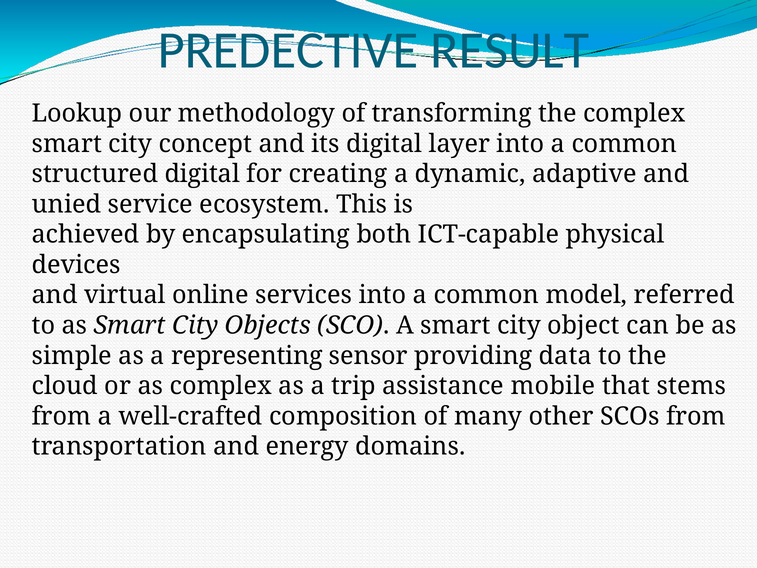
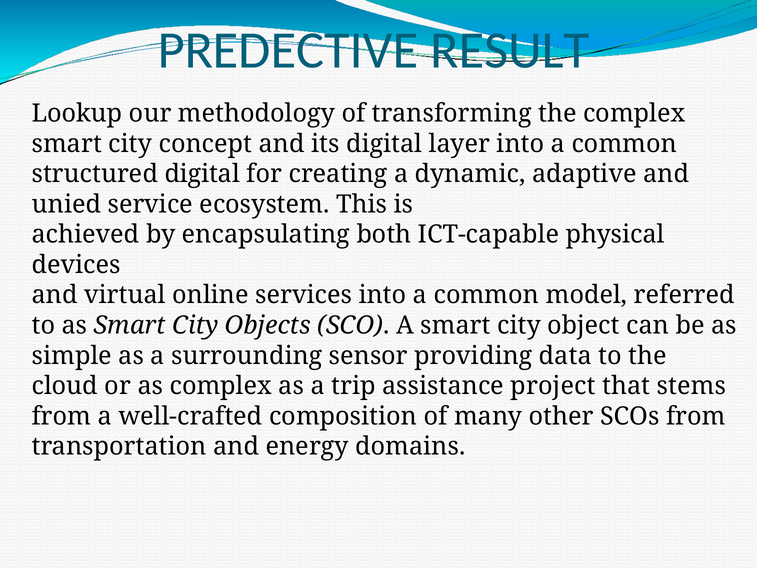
representing: representing -> surrounding
mobile: mobile -> project
